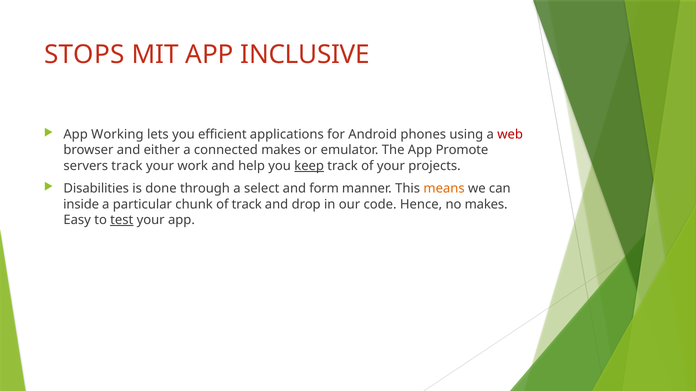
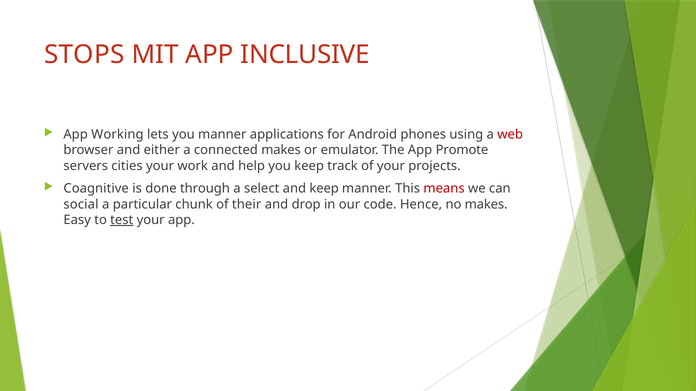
you efficient: efficient -> manner
servers track: track -> cities
keep at (309, 166) underline: present -> none
Disabilities: Disabilities -> Coagnitive
and form: form -> keep
means colour: orange -> red
inside: inside -> social
of track: track -> their
